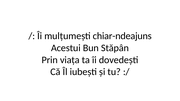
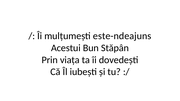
chiar-ndeajuns: chiar-ndeajuns -> este-ndeajuns
